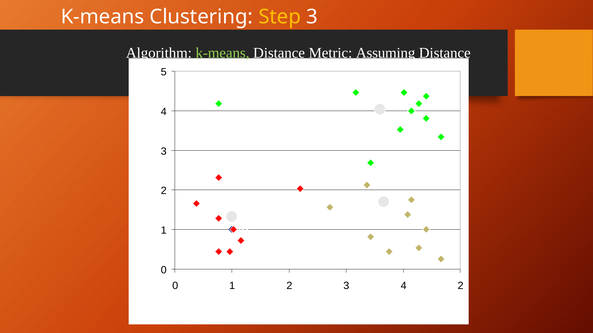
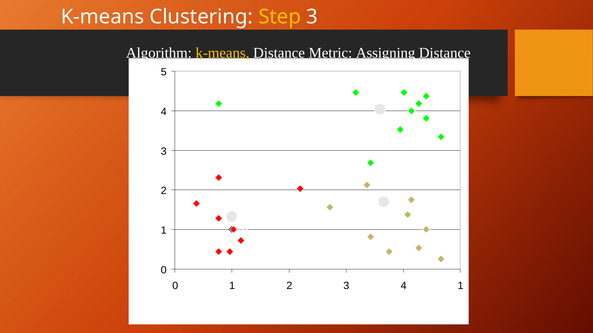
k-means at (222, 53) colour: light green -> yellow
Assuming: Assuming -> Assigning
4 2: 2 -> 1
